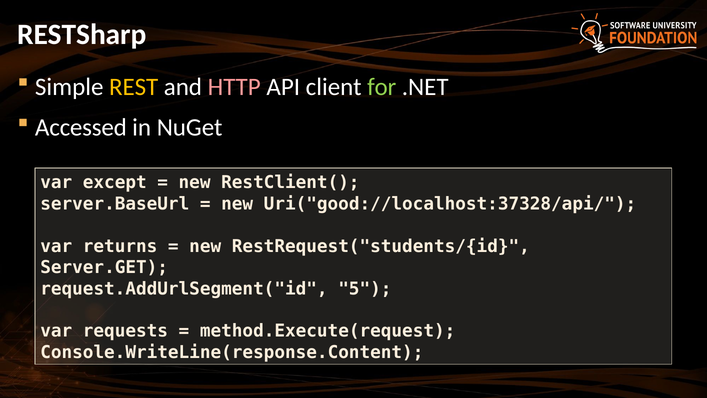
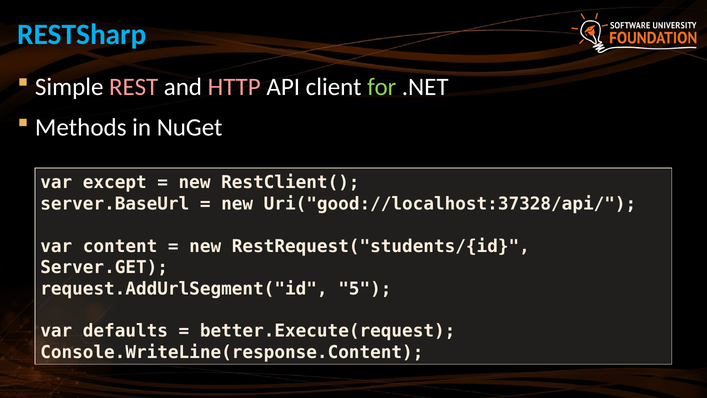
RESTSharp colour: white -> light blue
REST colour: yellow -> pink
Accessed: Accessed -> Methods
returns: returns -> content
requests: requests -> defaults
method.Execute(request: method.Execute(request -> better.Execute(request
